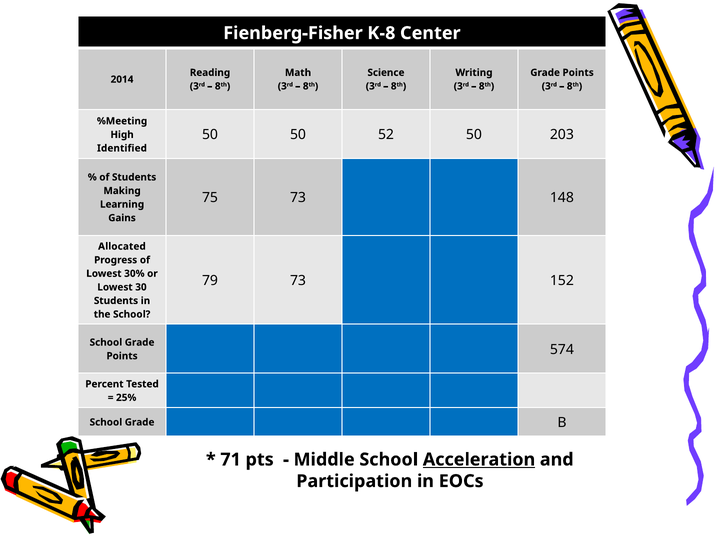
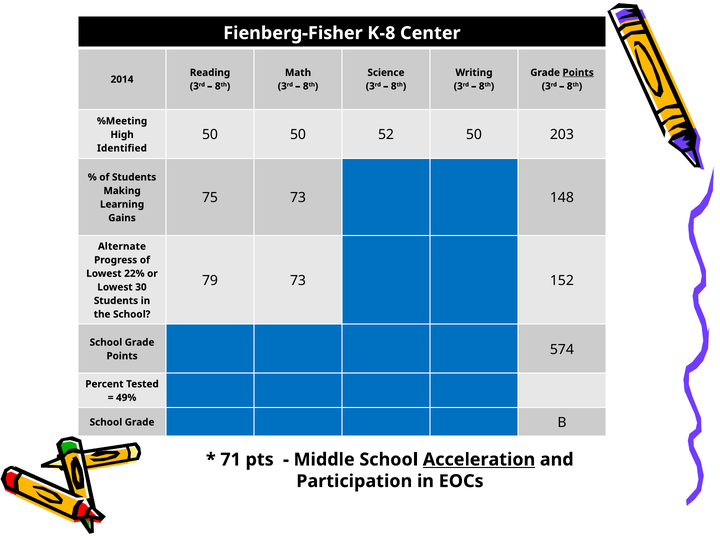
Points at (578, 73) underline: none -> present
Allocated: Allocated -> Alternate
30%: 30% -> 22%
25%: 25% -> 49%
